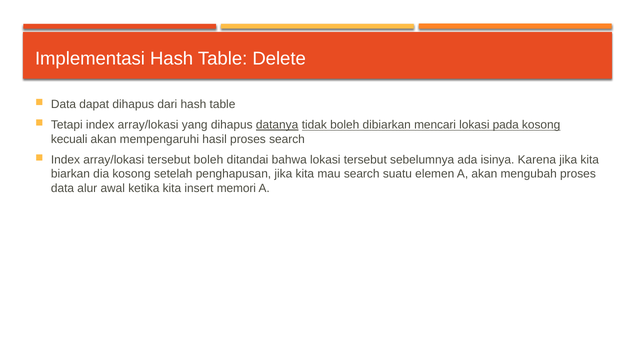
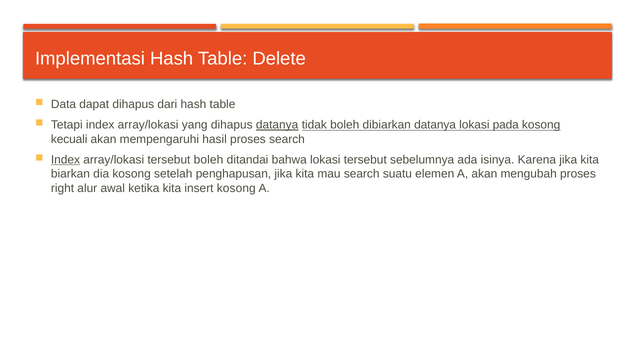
dibiarkan mencari: mencari -> datanya
Index at (65, 160) underline: none -> present
data at (63, 188): data -> right
insert memori: memori -> kosong
